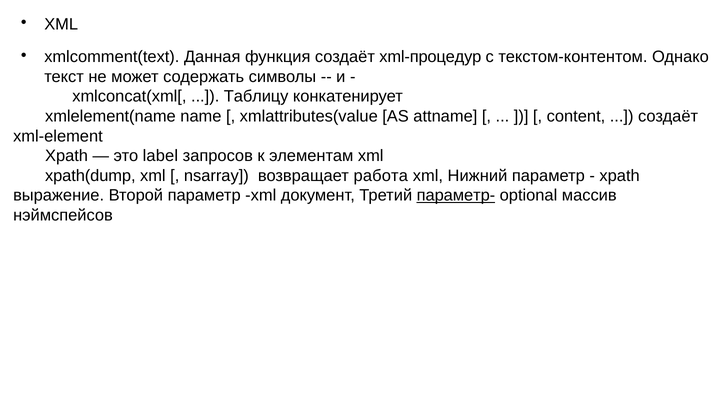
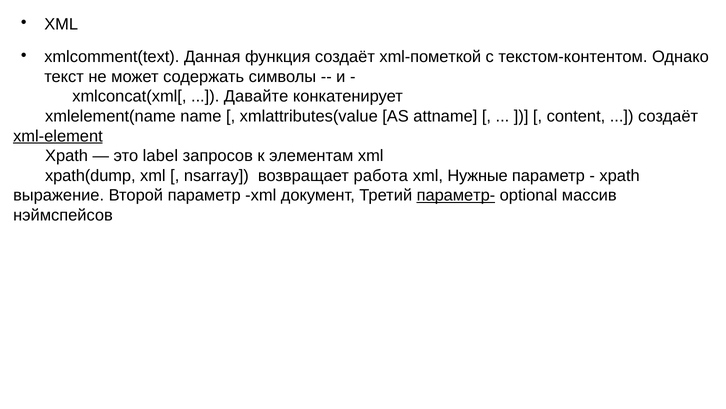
xml-процедур: xml-процедур -> xml-пометкой
Таблицу: Таблицу -> Давайте
xml-element underline: none -> present
Нижний: Нижний -> Нужные
